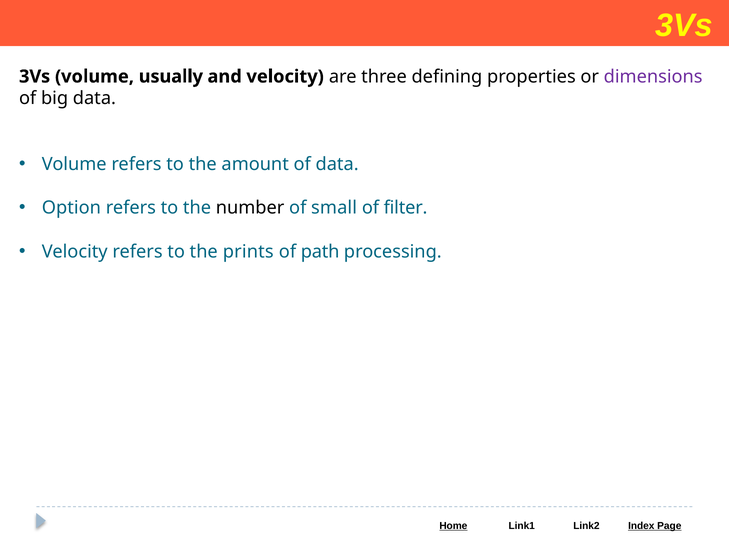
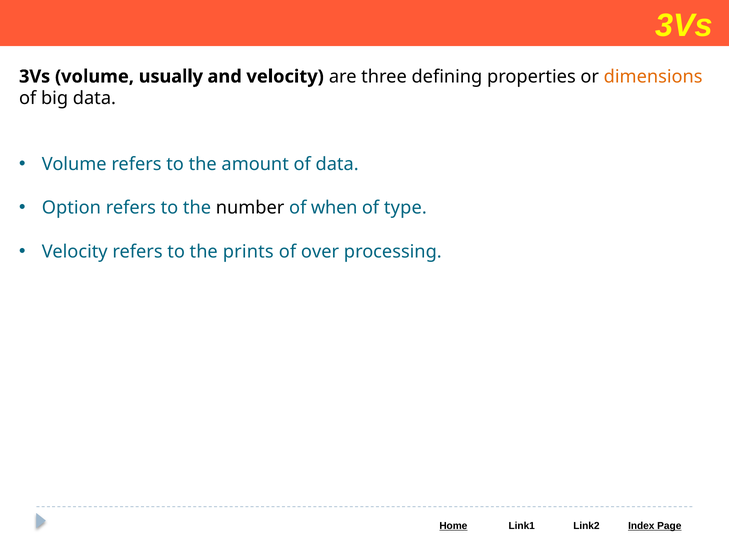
dimensions colour: purple -> orange
small: small -> when
filter: filter -> type
path: path -> over
